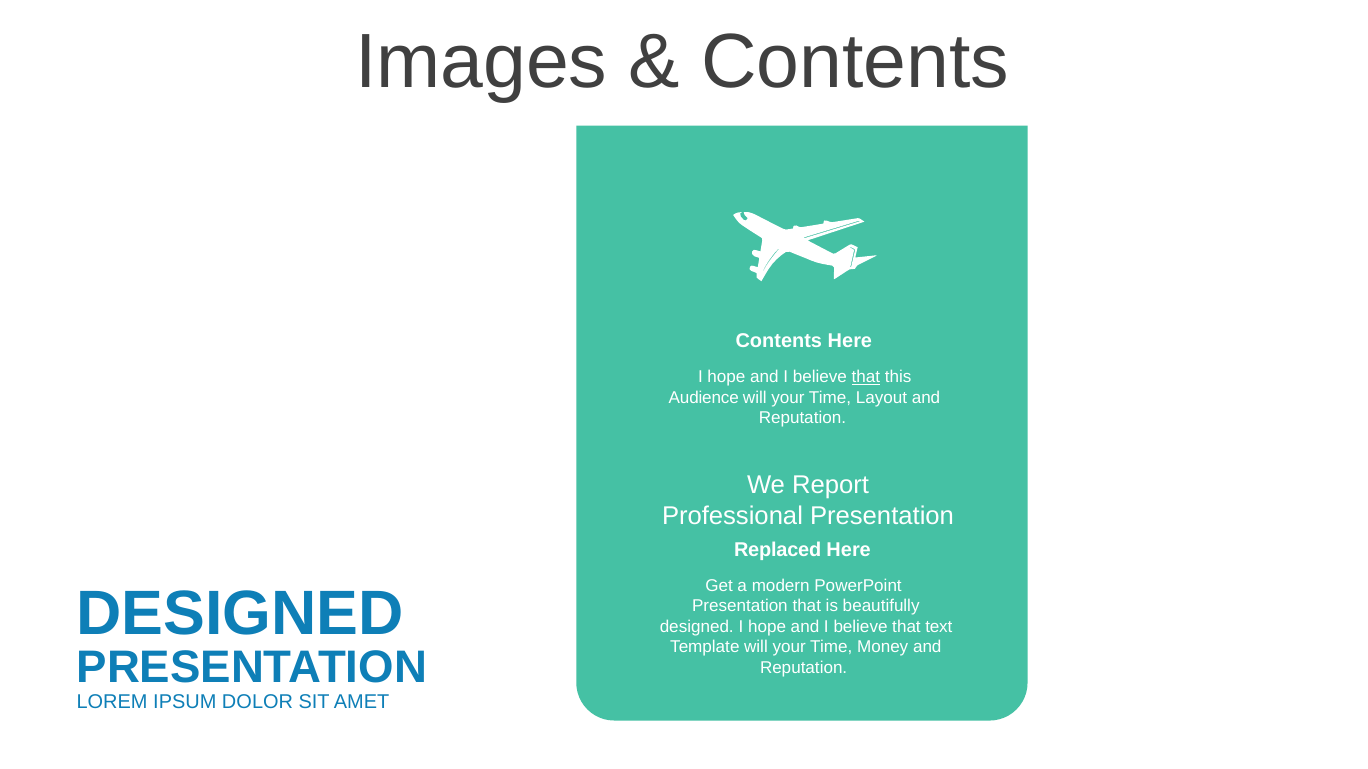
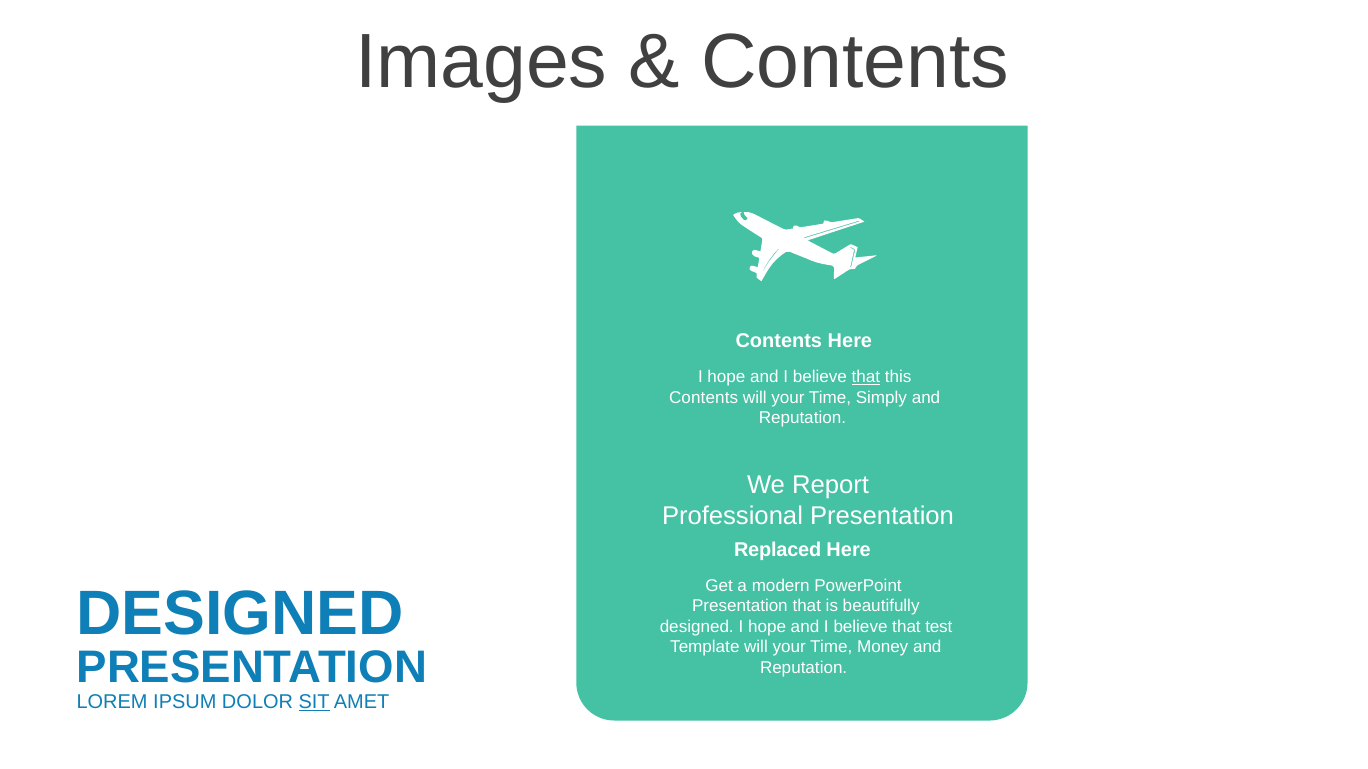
Audience at (704, 398): Audience -> Contents
Layout: Layout -> Simply
text: text -> test
SIT underline: none -> present
